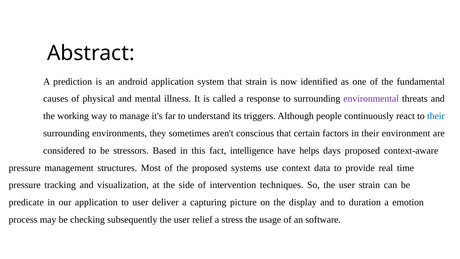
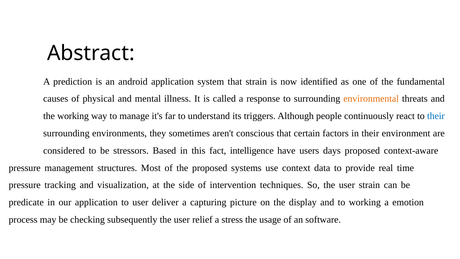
environmental colour: purple -> orange
helps: helps -> users
to duration: duration -> working
